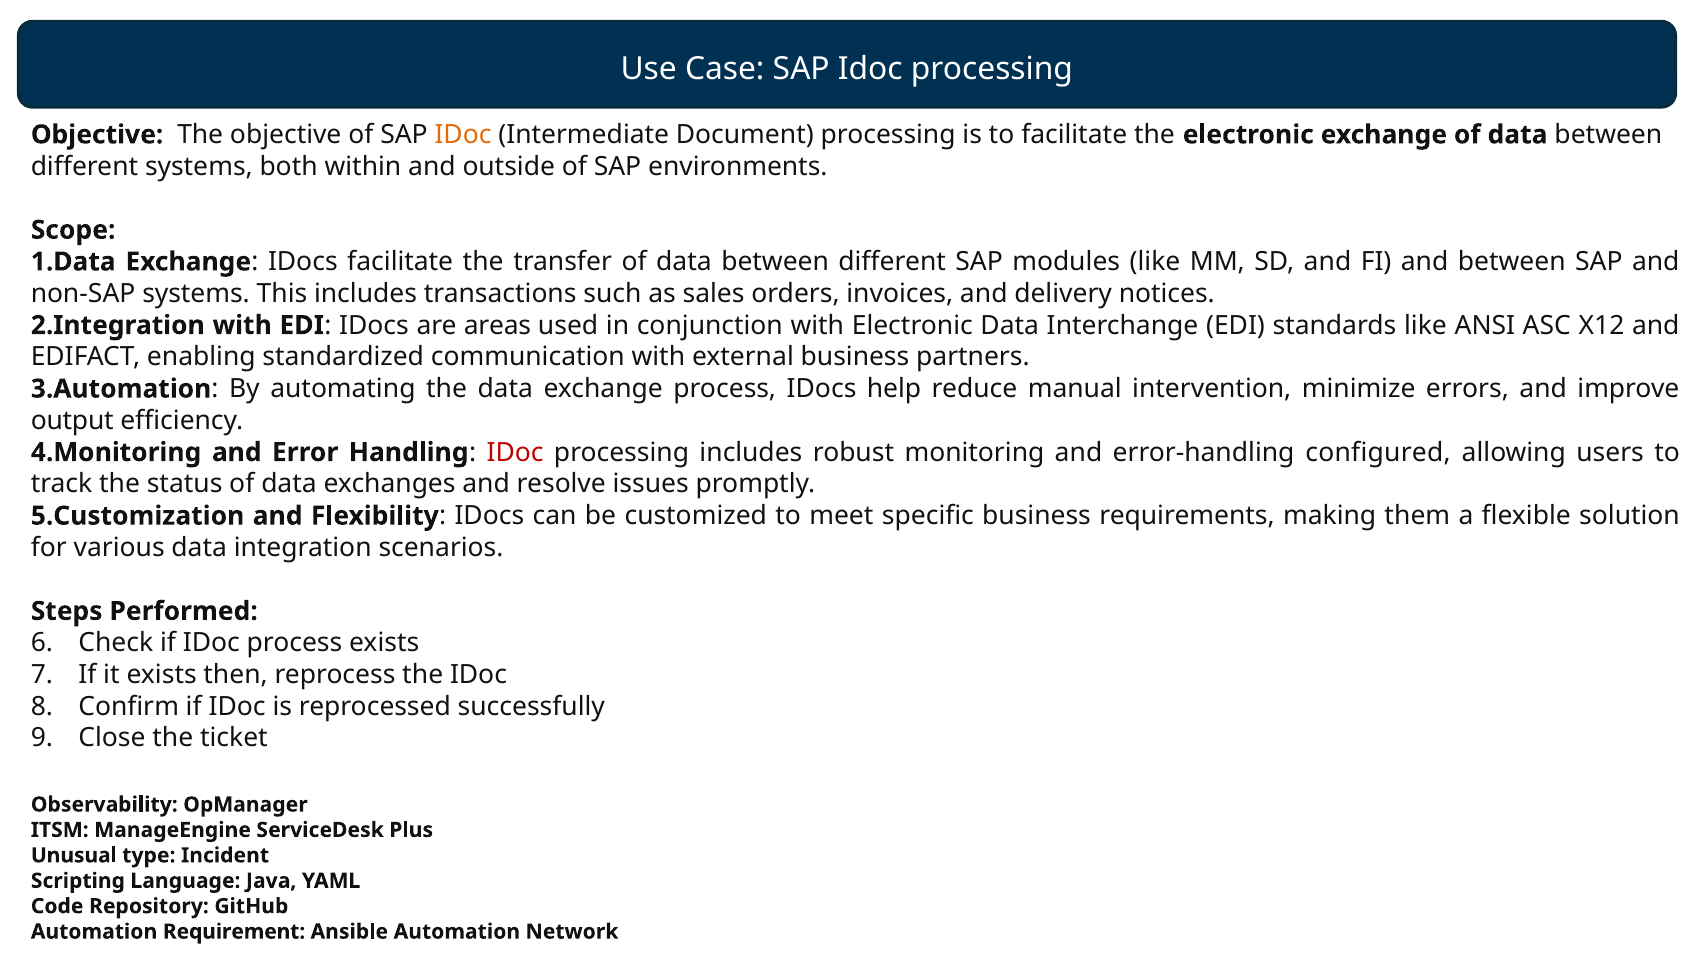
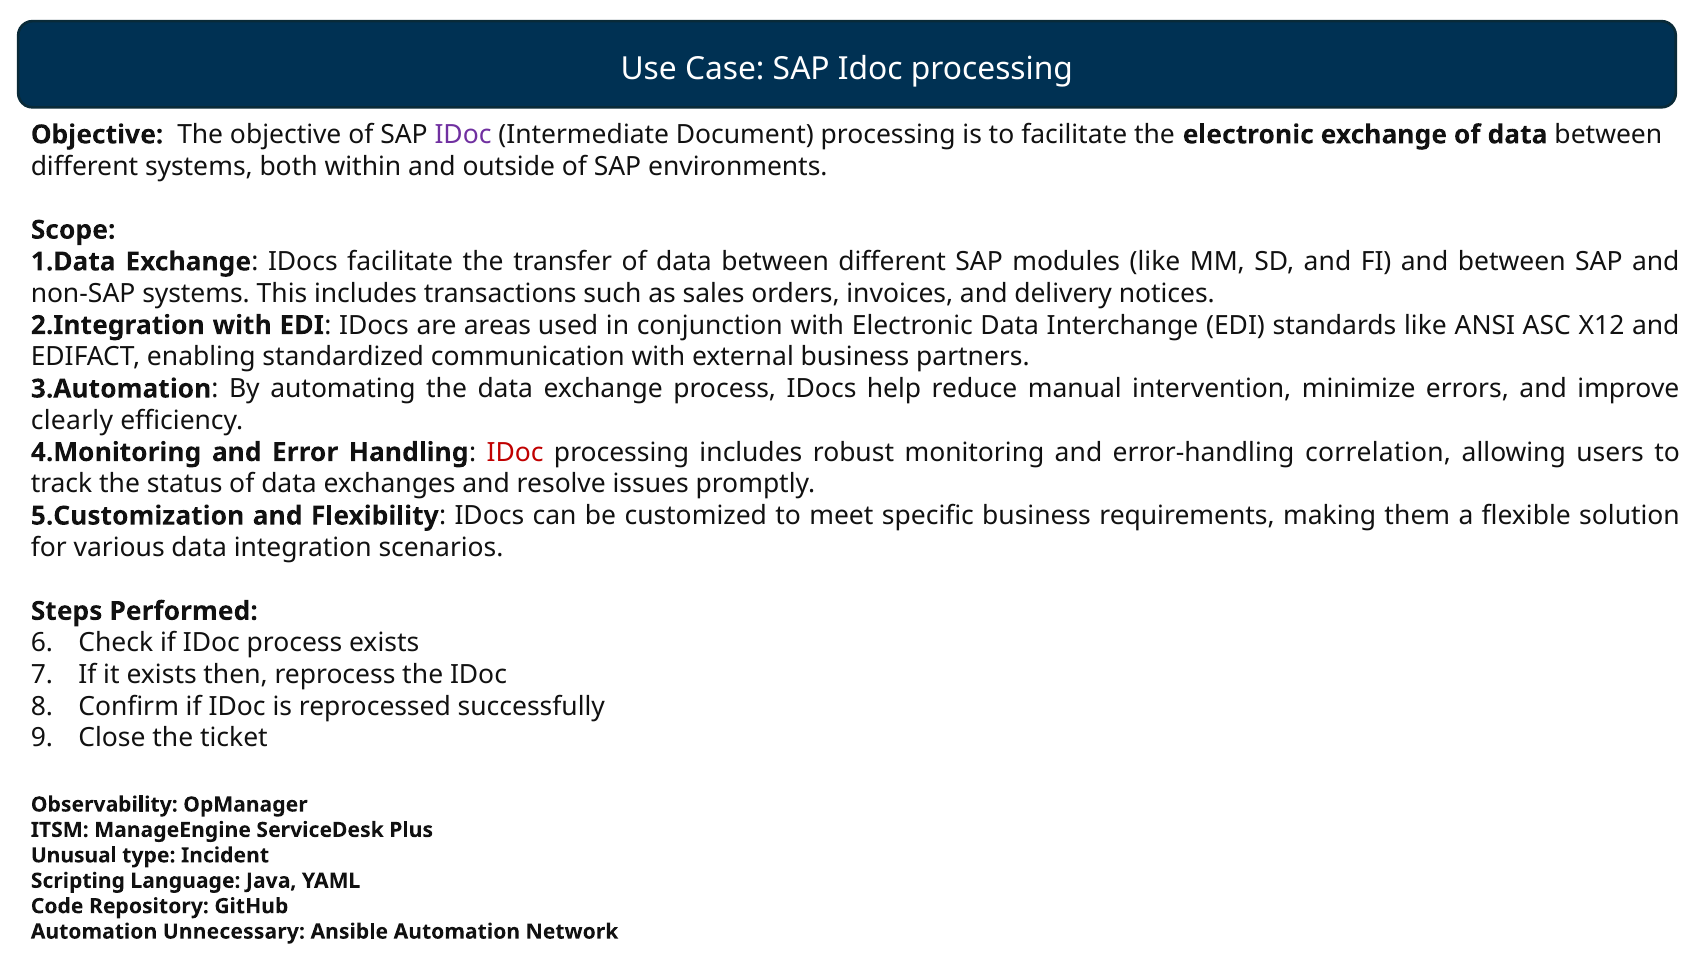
IDoc at (463, 135) colour: orange -> purple
output: output -> clearly
configured: configured -> correlation
Requirement: Requirement -> Unnecessary
